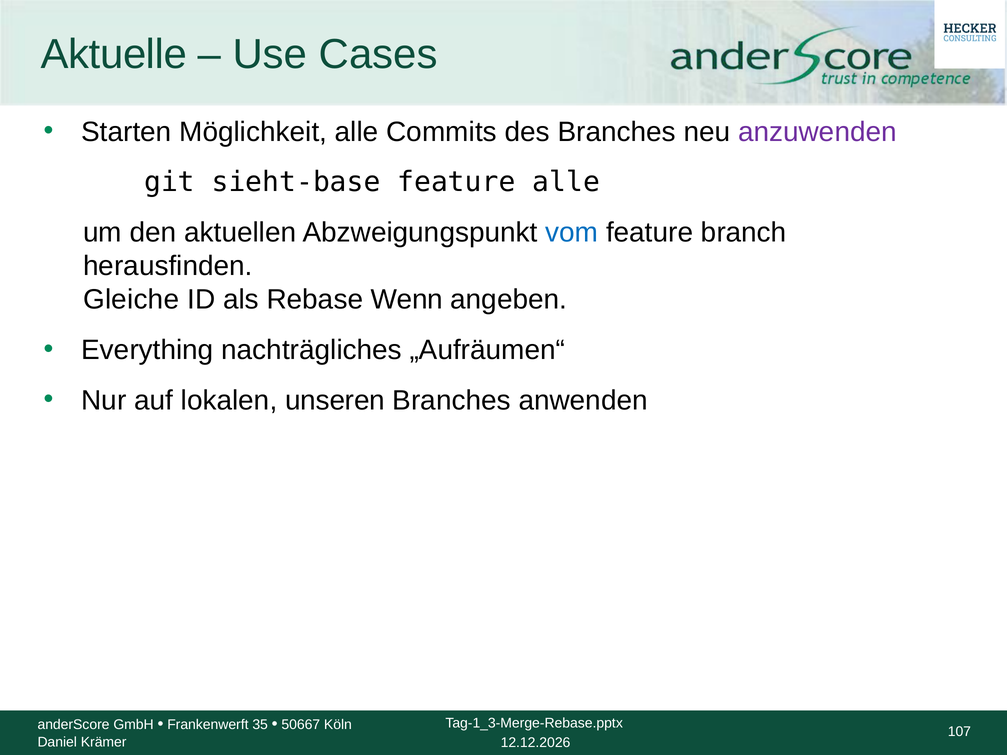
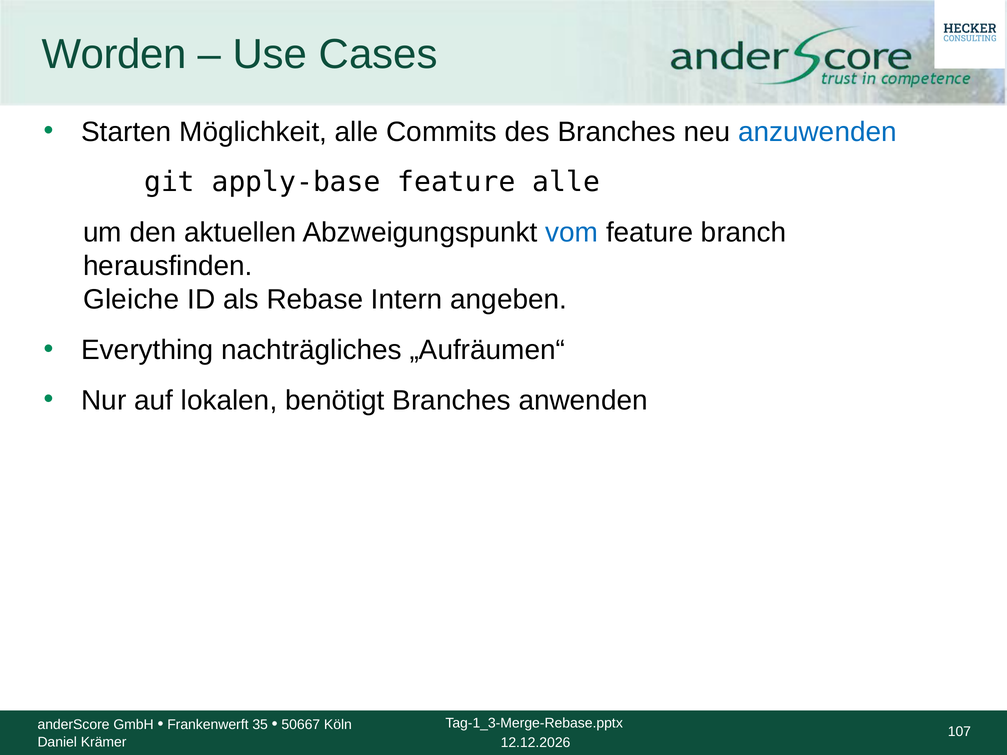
Aktuelle: Aktuelle -> Worden
anzuwenden colour: purple -> blue
sieht-base: sieht-base -> apply-base
Wenn: Wenn -> Intern
unseren: unseren -> benötigt
